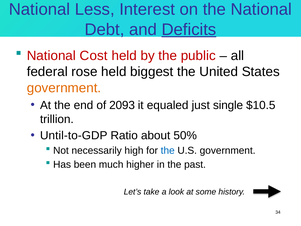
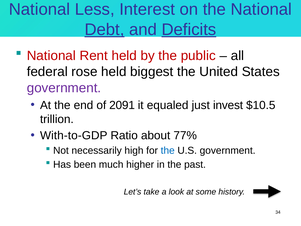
Debt underline: none -> present
Cost: Cost -> Rent
government at (64, 88) colour: orange -> purple
2093: 2093 -> 2091
single: single -> invest
Until-to-GDP: Until-to-GDP -> With-to-GDP
50%: 50% -> 77%
